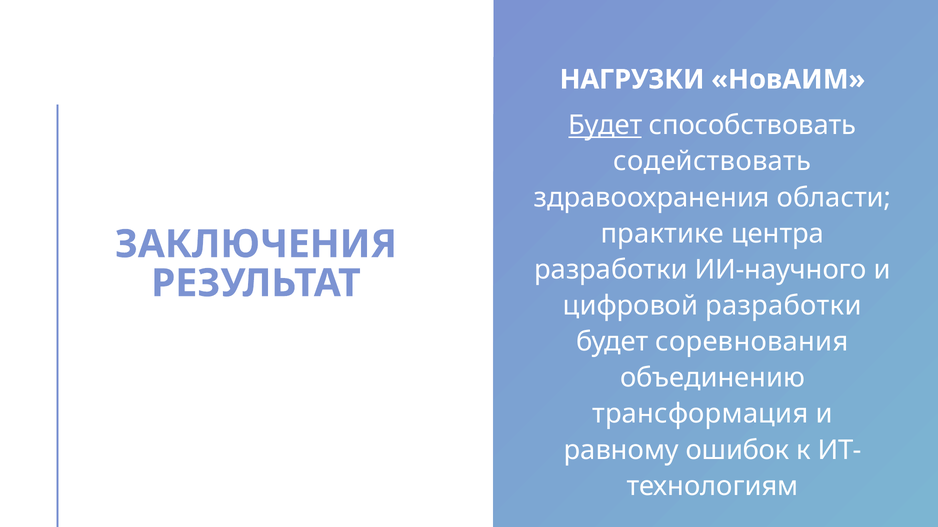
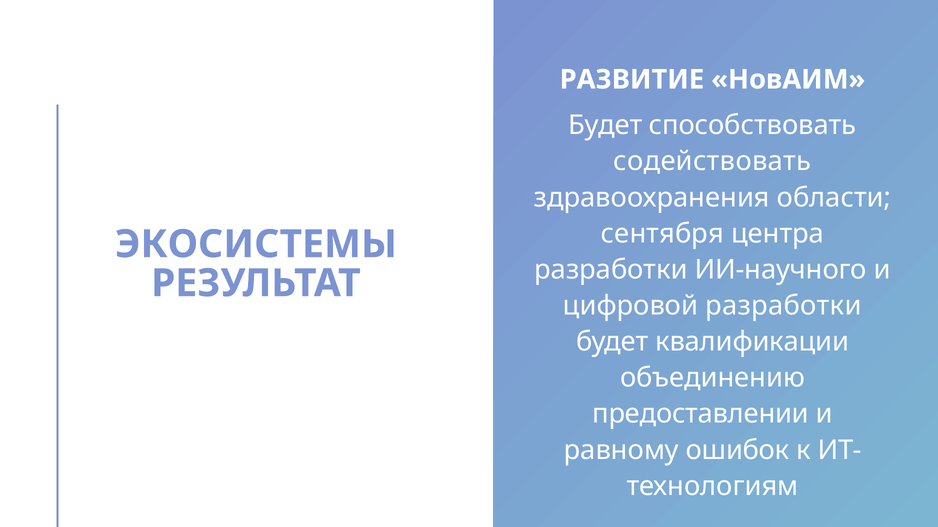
НАГРУЗКИ: НАГРУЗКИ -> РАЗВИТИЕ
Будет at (605, 125) underline: present -> none
практике: практике -> сентября
ЗАКЛЮЧЕНИЯ: ЗАКЛЮЧЕНИЯ -> ЭКОСИСТЕМЫ
соревнования: соревнования -> квалификации
трансформация: трансформация -> предоставлении
